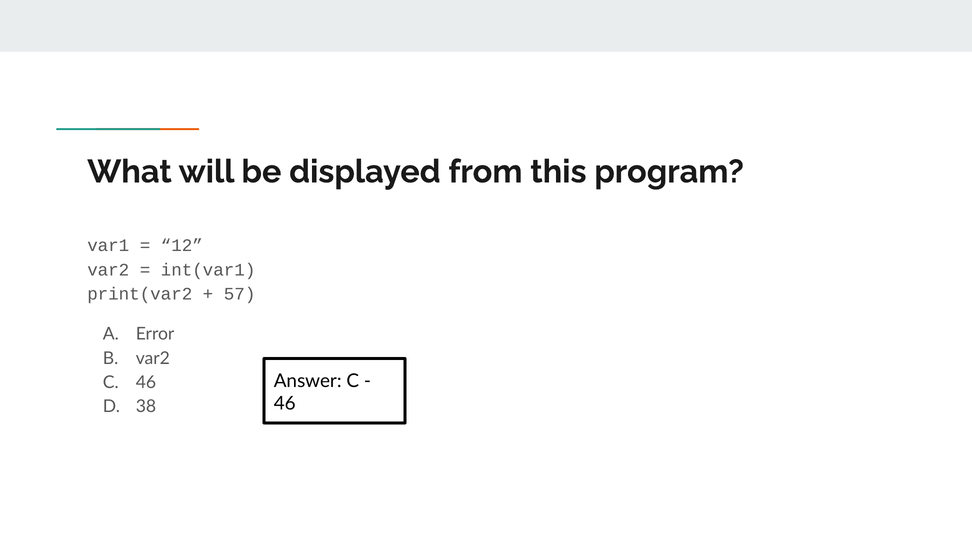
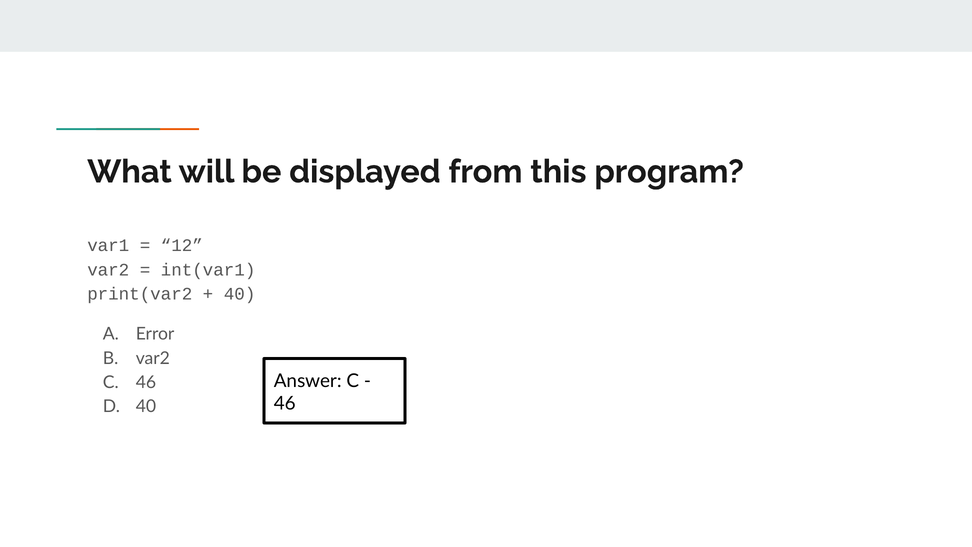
57 at (240, 294): 57 -> 40
38 at (146, 406): 38 -> 40
